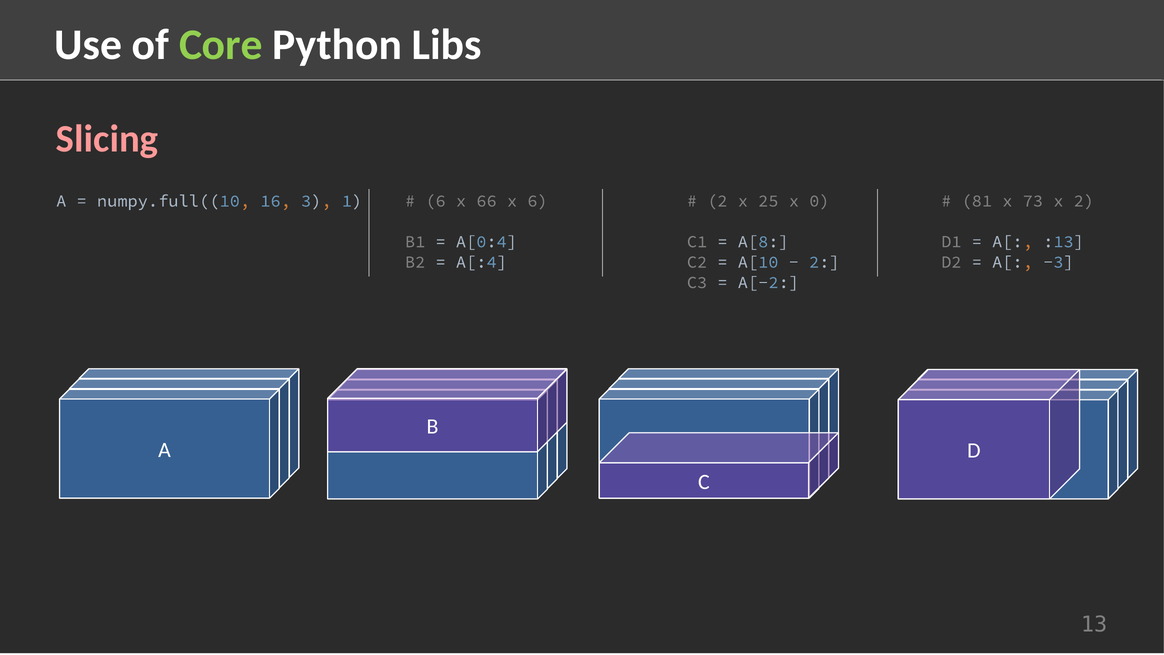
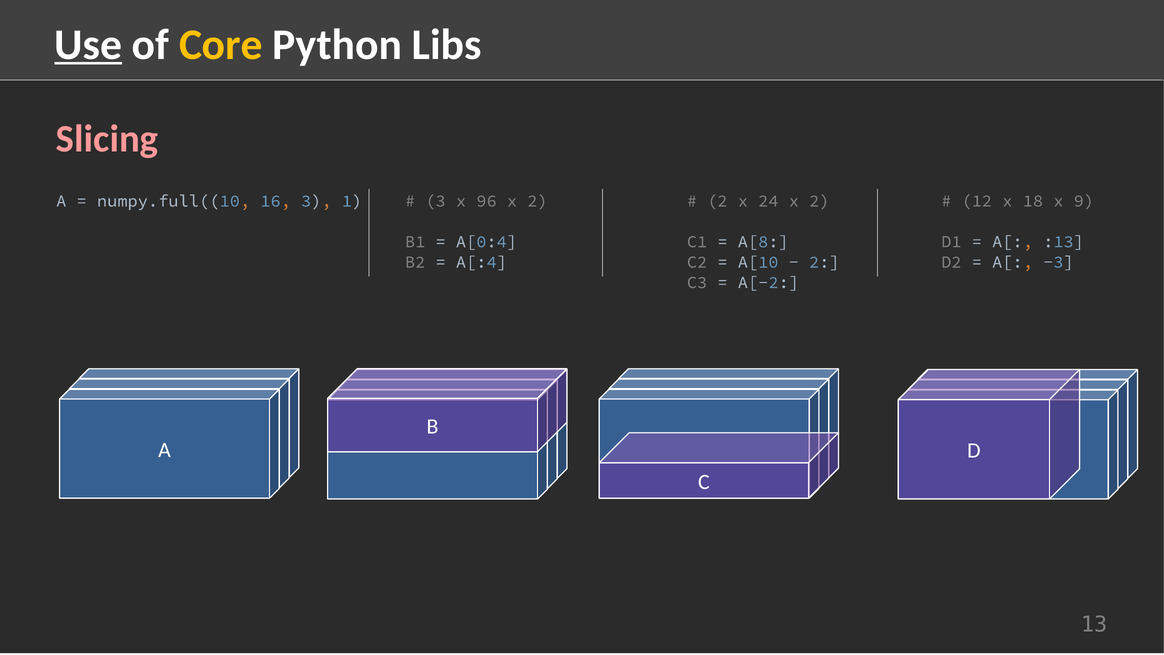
Use underline: none -> present
Core colour: light green -> yellow
25: 25 -> 24
0 at (819, 201): 0 -> 2
81: 81 -> 12
73: 73 -> 18
x 2: 2 -> 9
6 at (436, 201): 6 -> 3
66: 66 -> 96
6 at (538, 201): 6 -> 2
